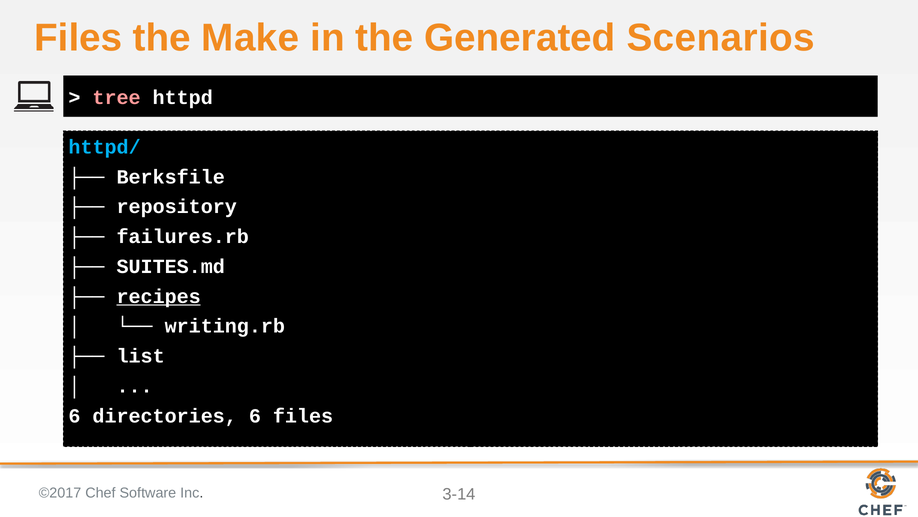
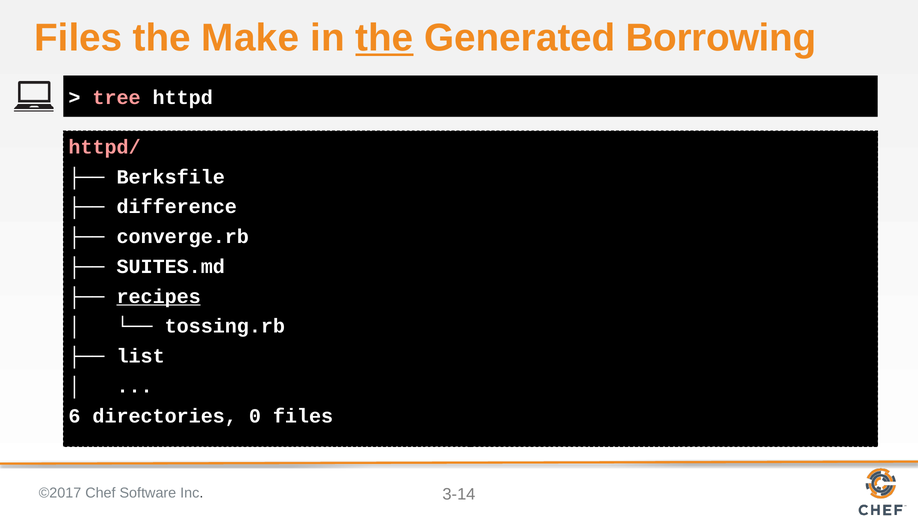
the at (384, 38) underline: none -> present
Scenarios: Scenarios -> Borrowing
httpd/ colour: light blue -> pink
repository: repository -> difference
failures.rb: failures.rb -> converge.rb
writing.rb: writing.rb -> tossing.rb
directories 6: 6 -> 0
